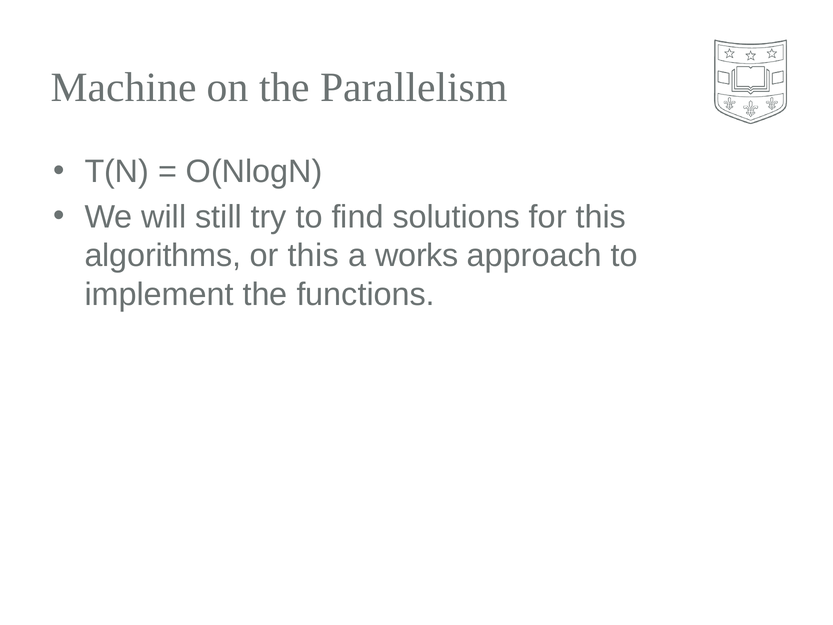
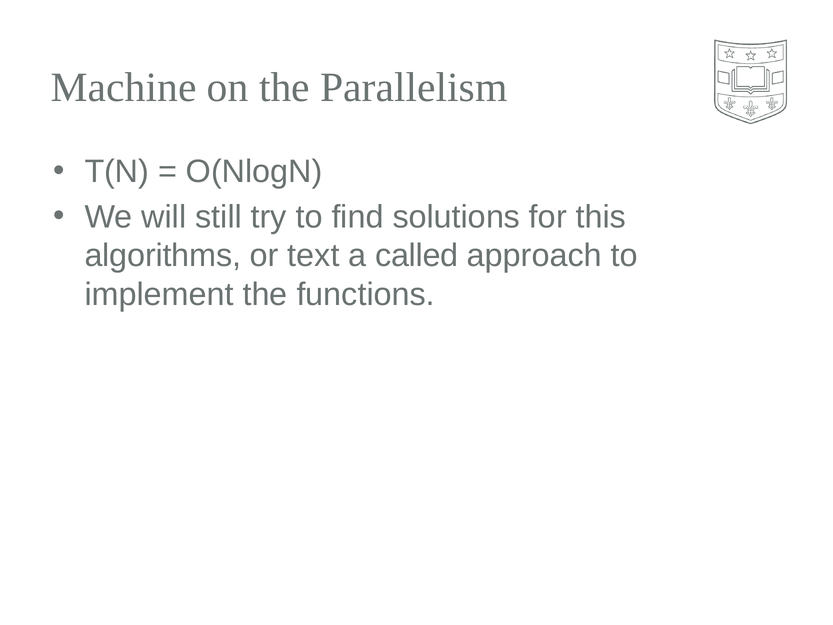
or this: this -> text
works: works -> called
